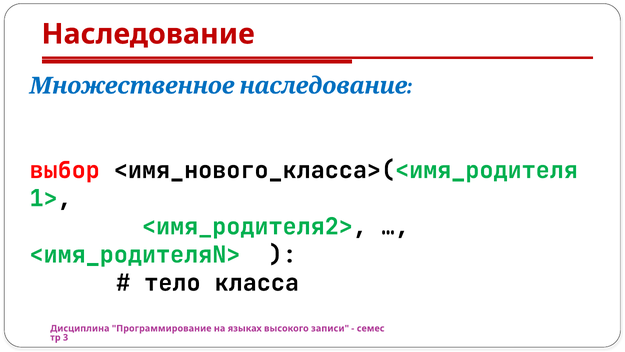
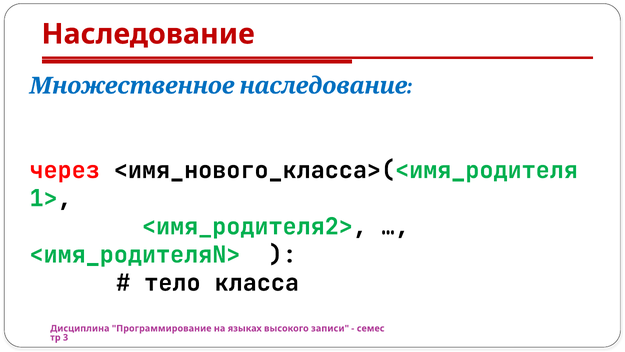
выбор: выбор -> через
